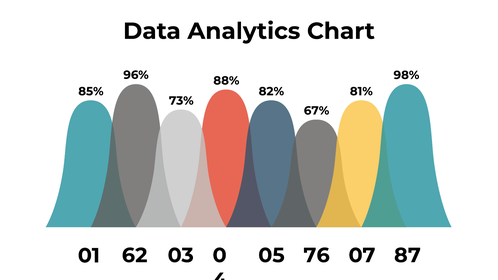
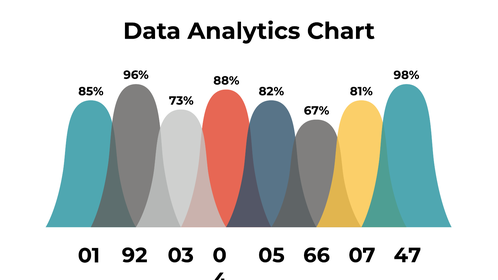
76: 76 -> 66
87: 87 -> 47
62: 62 -> 92
